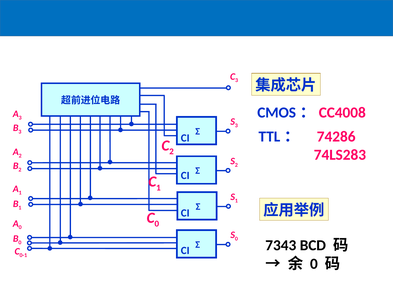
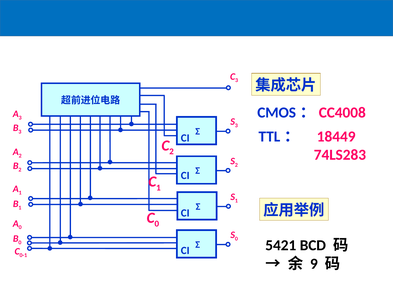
74286: 74286 -> 18449
7343: 7343 -> 5421
0 at (314, 264): 0 -> 9
